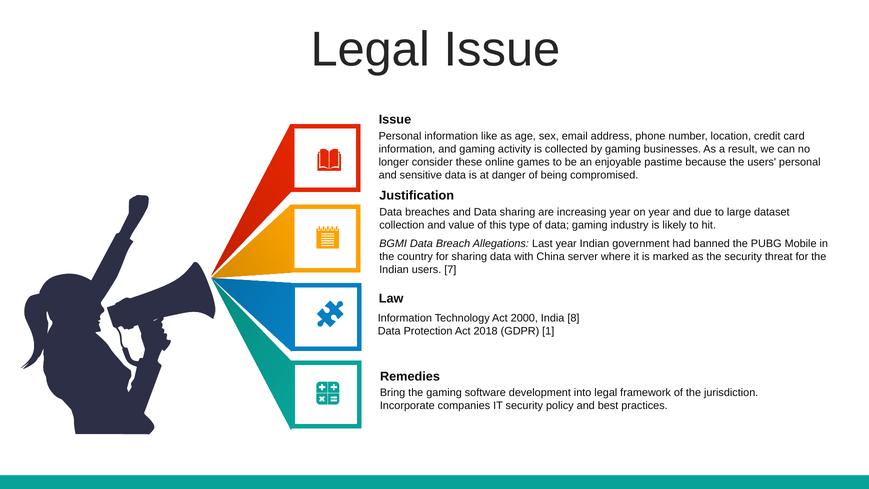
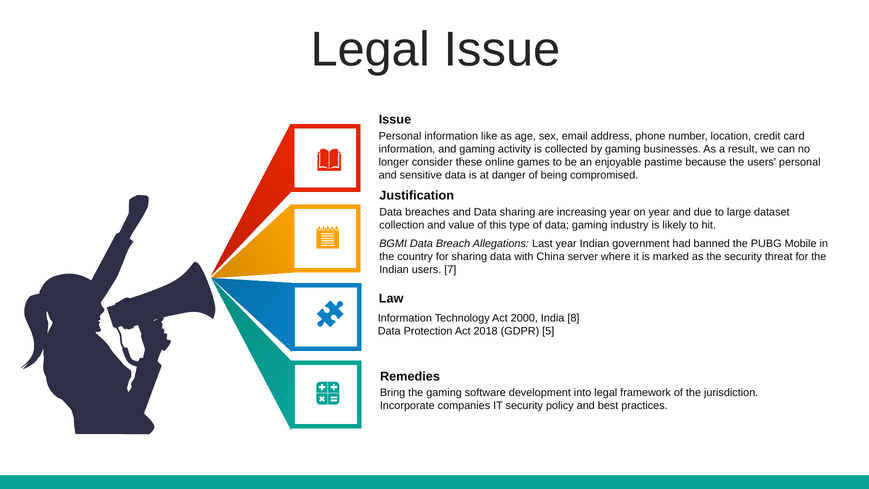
1: 1 -> 5
